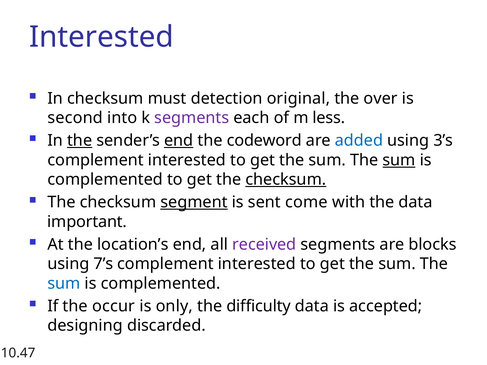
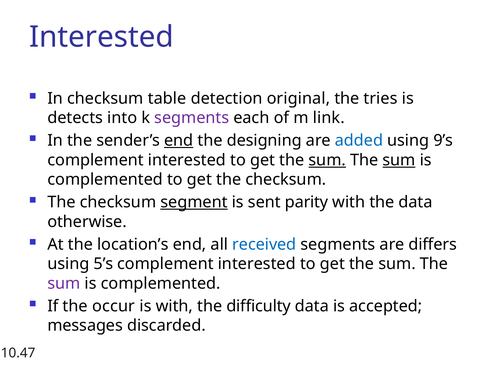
must: must -> table
over: over -> tries
second: second -> detects
less: less -> link
the at (80, 141) underline: present -> none
codeword: codeword -> designing
3’s: 3’s -> 9’s
sum at (327, 160) underline: none -> present
checksum at (286, 180) underline: present -> none
come: come -> parity
important: important -> otherwise
received colour: purple -> blue
blocks: blocks -> differs
7’s: 7’s -> 5’s
sum at (64, 284) colour: blue -> purple
is only: only -> with
designing: designing -> messages
